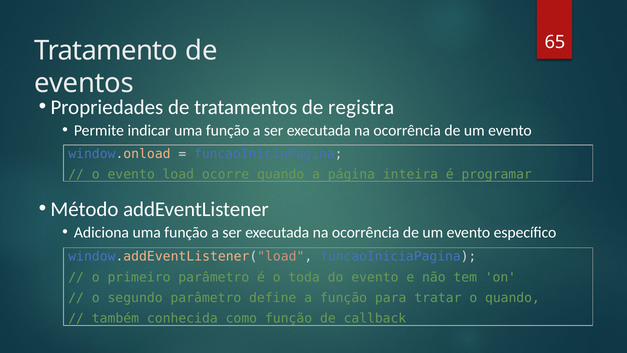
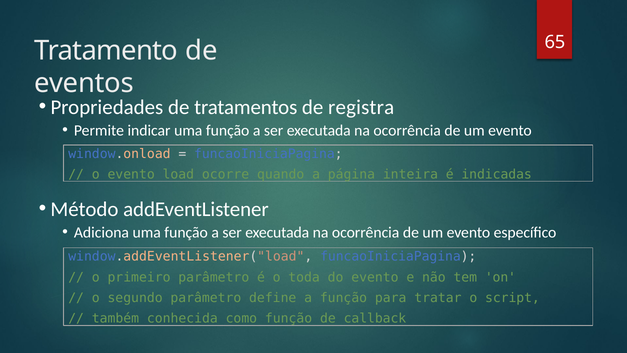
programar: programar -> indicadas
o quando: quando -> script
